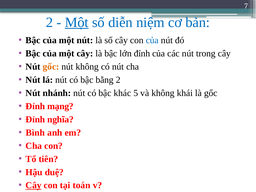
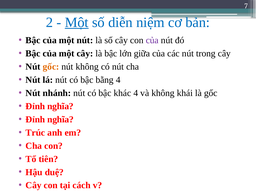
của at (152, 40) colour: blue -> purple
lớn đỉnh: đỉnh -> giữa
bằng 2: 2 -> 4
khác 5: 5 -> 4
mạng at (60, 106): mạng -> nghĩa
Bình: Bình -> Trúc
Cây at (34, 185) underline: present -> none
toán: toán -> cách
